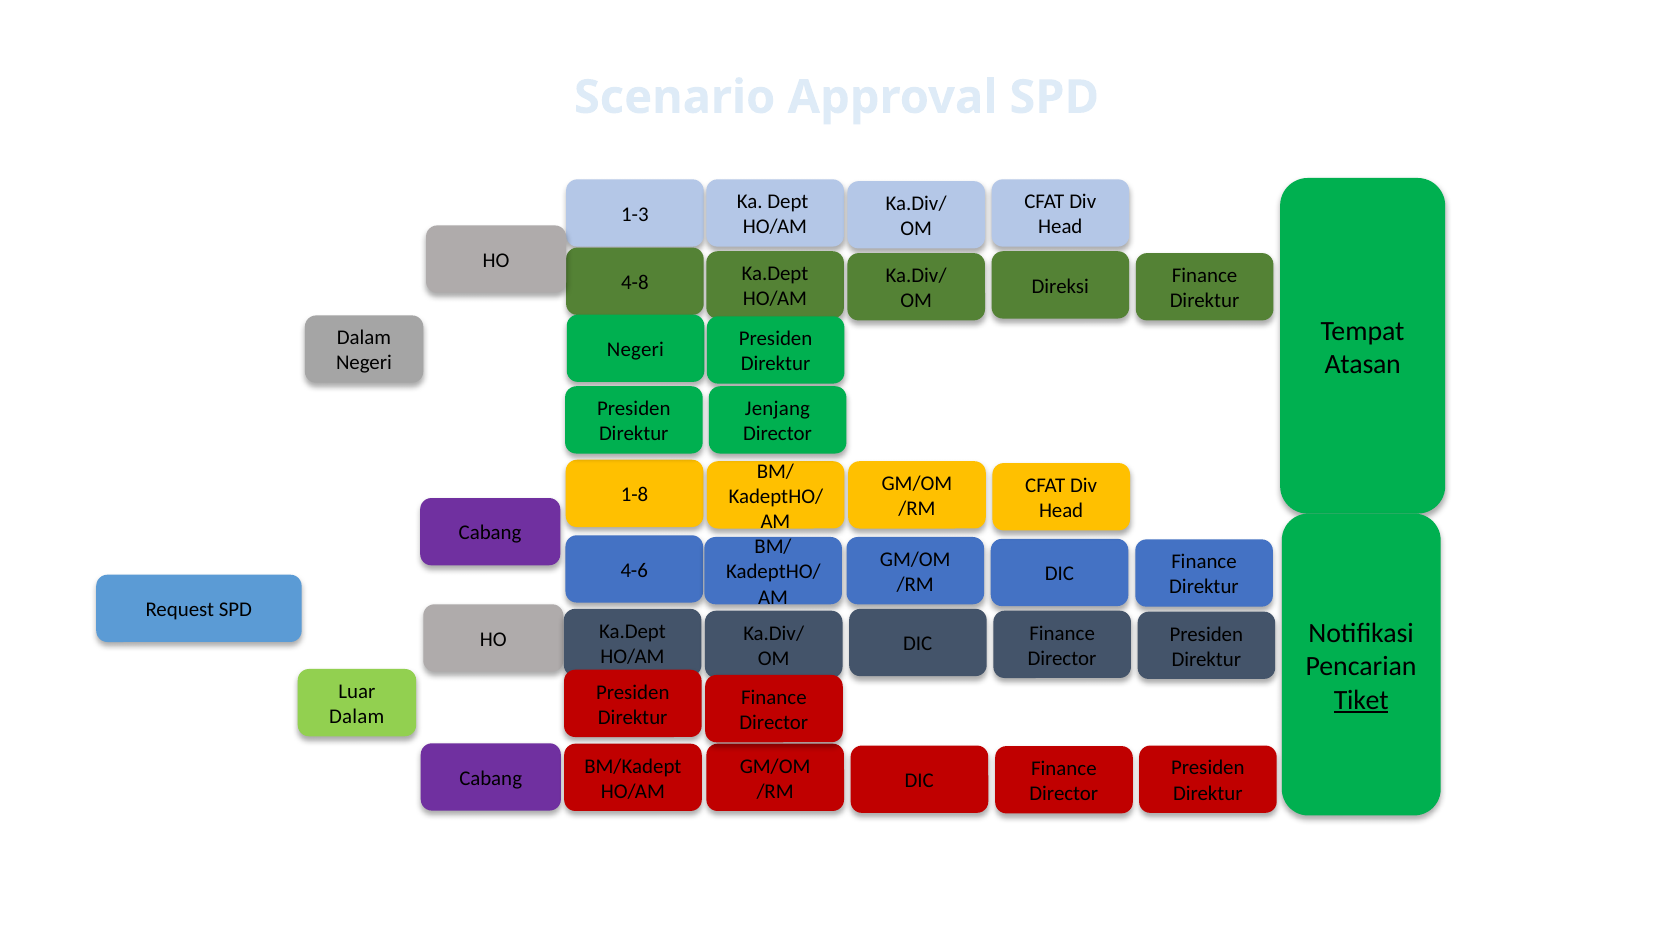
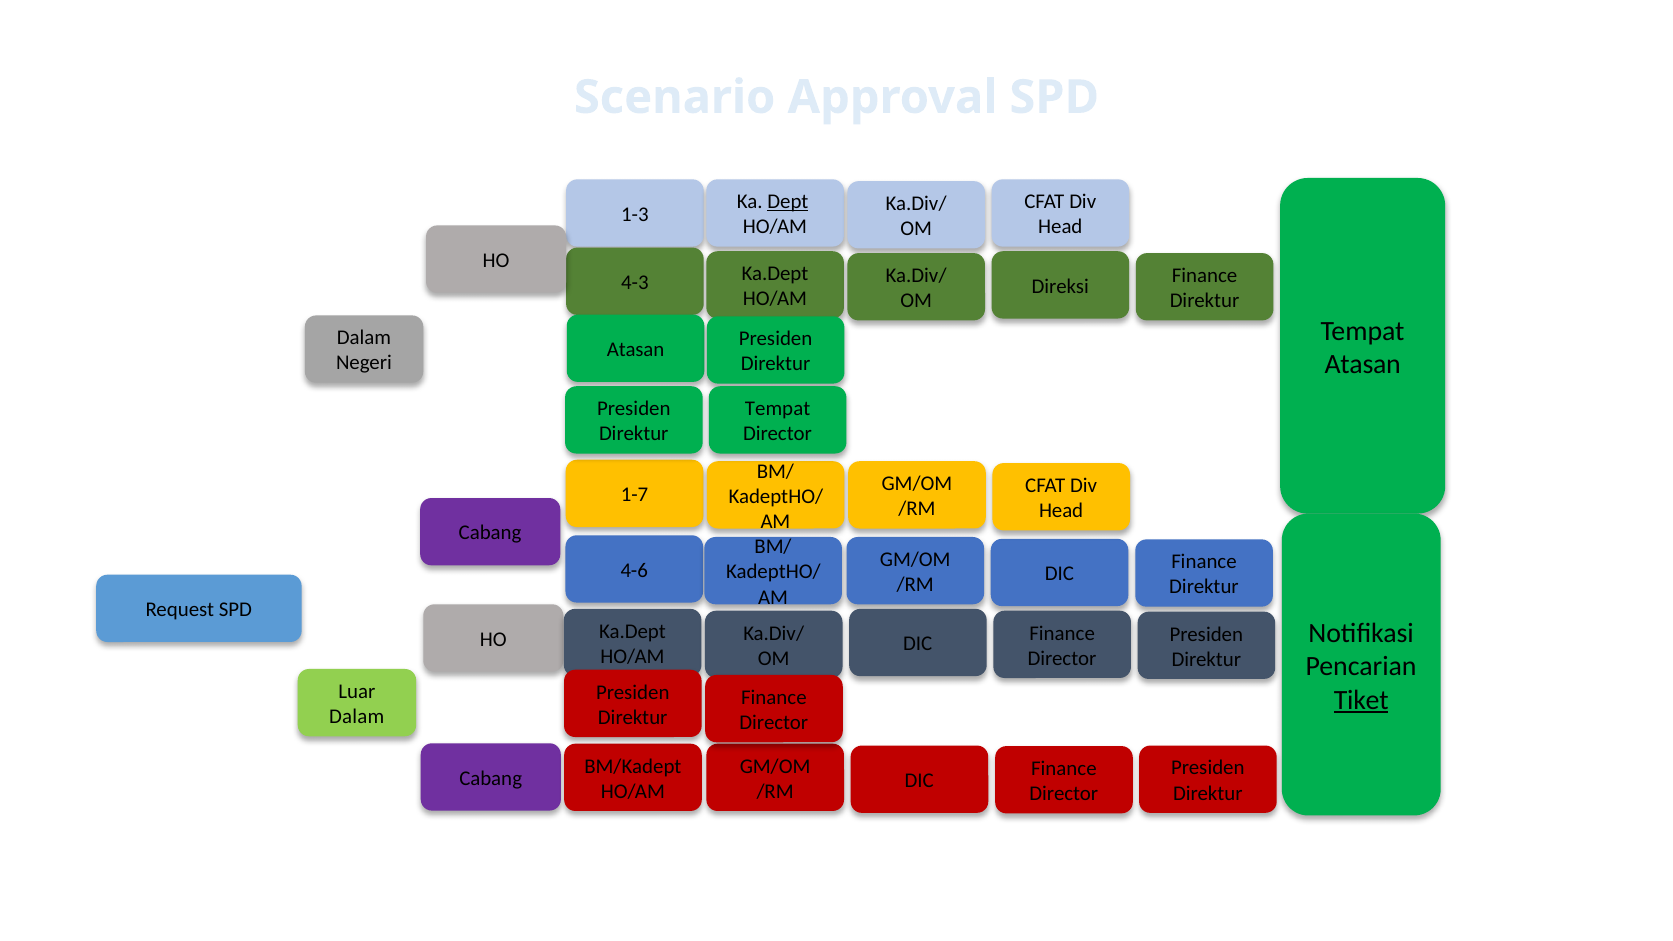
Dept underline: none -> present
4-8: 4-8 -> 4-3
Negeri at (635, 350): Negeri -> Atasan
Jenjang at (777, 409): Jenjang -> Tempat
1-8: 1-8 -> 1-7
